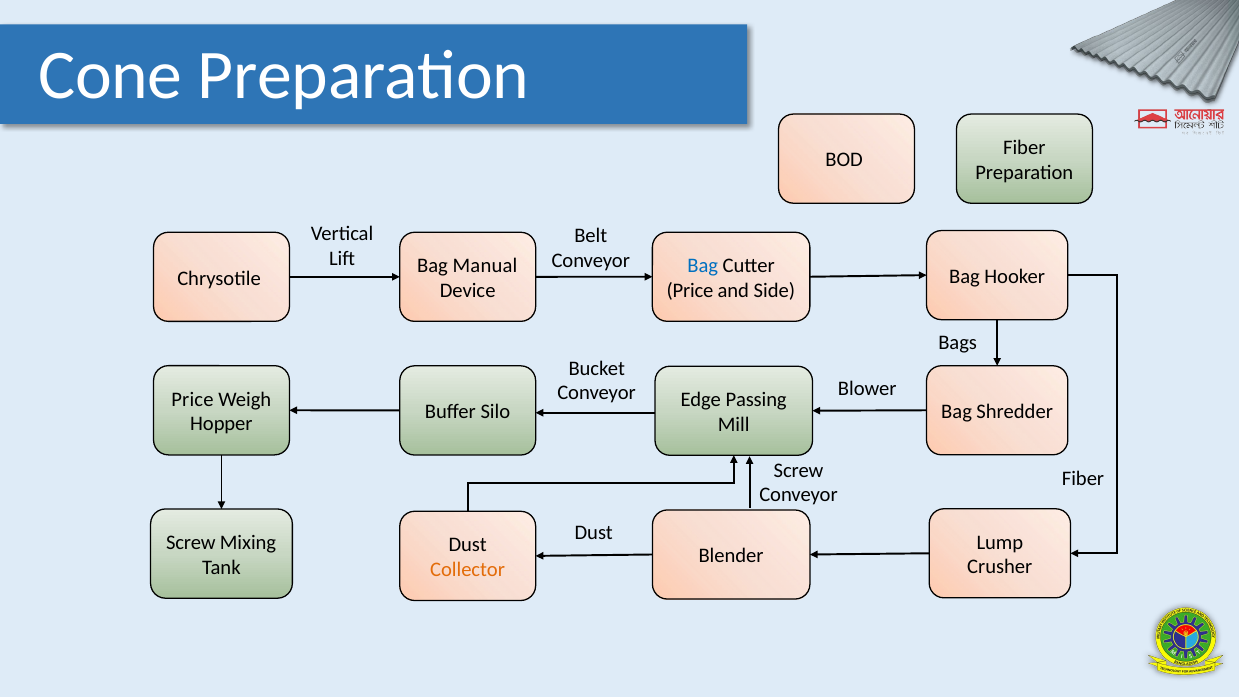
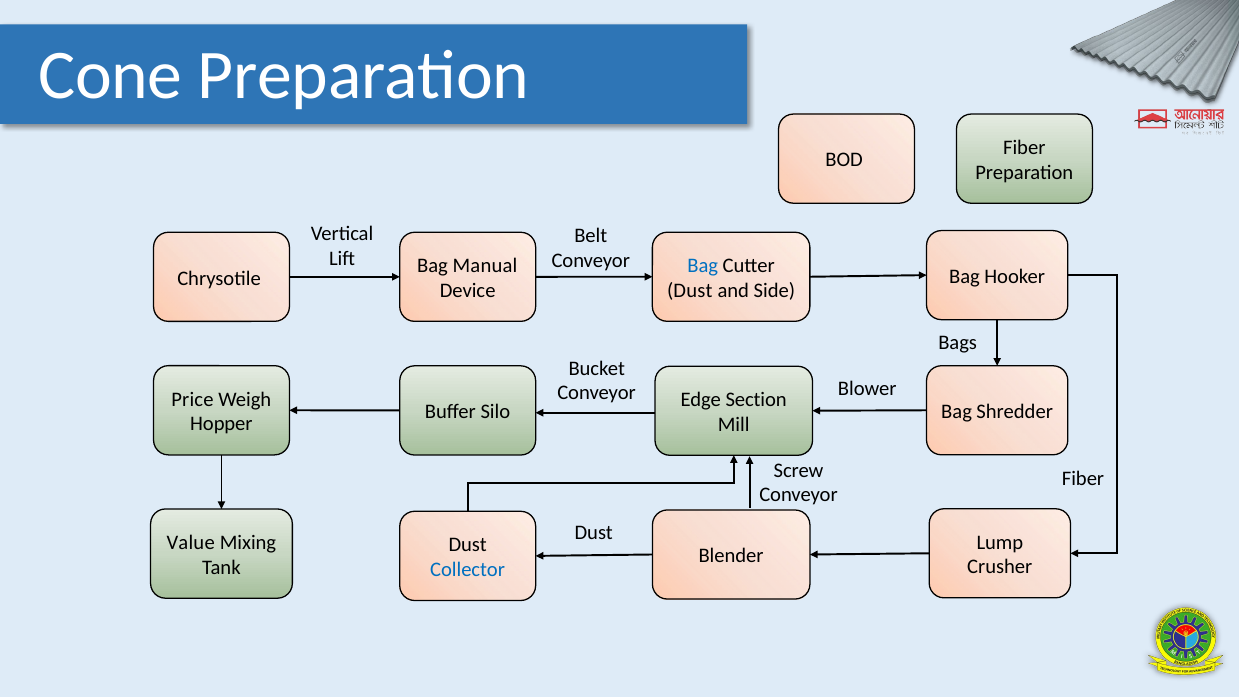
Price at (690, 291): Price -> Dust
Passing: Passing -> Section
Screw at (191, 543): Screw -> Value
Collector colour: orange -> blue
